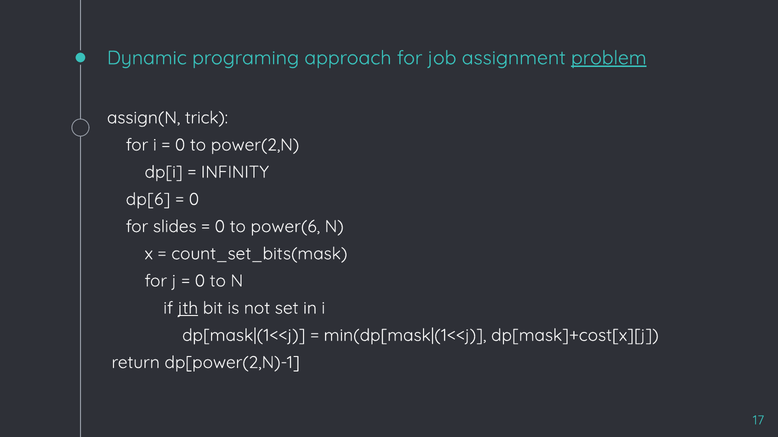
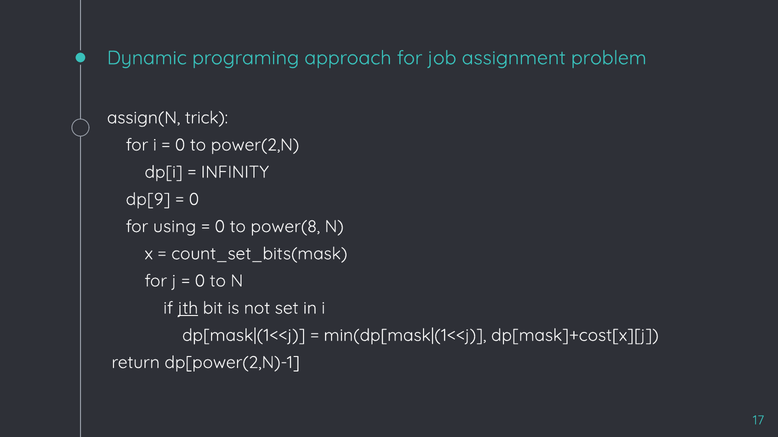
problem underline: present -> none
dp[6: dp[6 -> dp[9
slides: slides -> using
power(6: power(6 -> power(8
